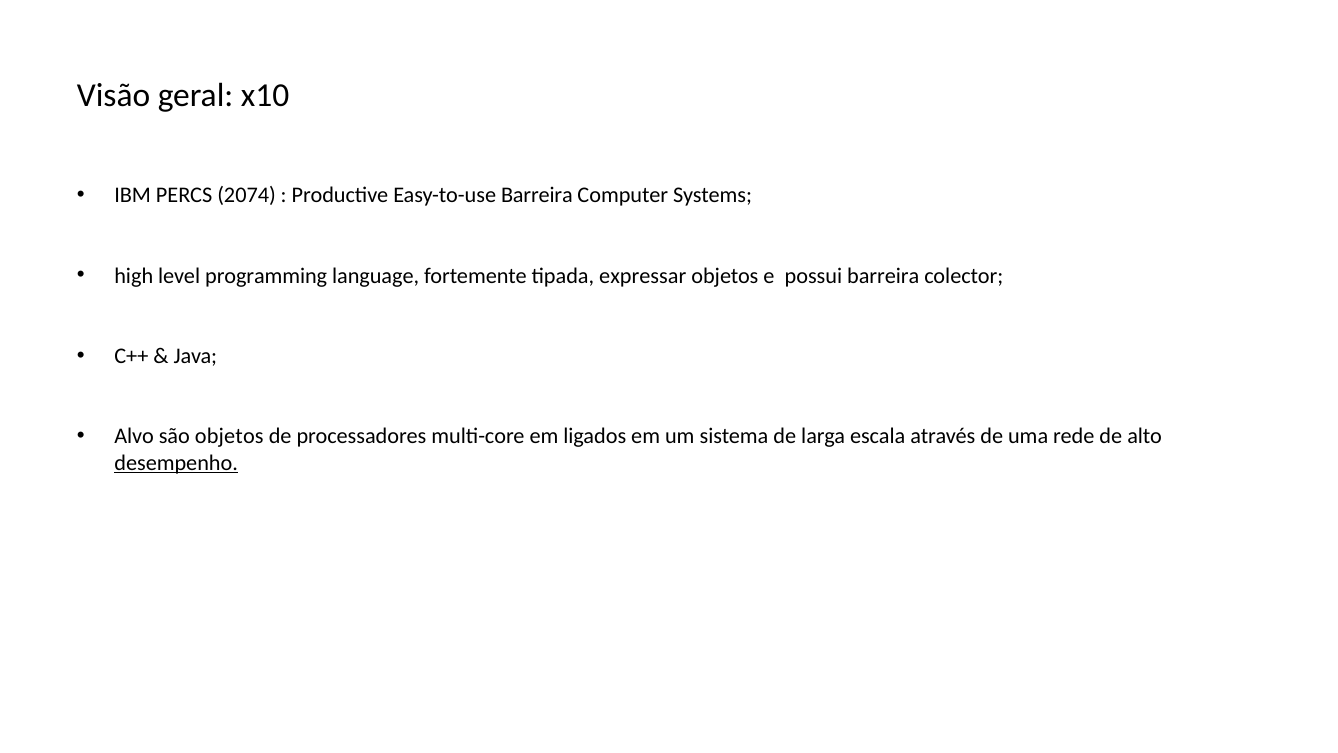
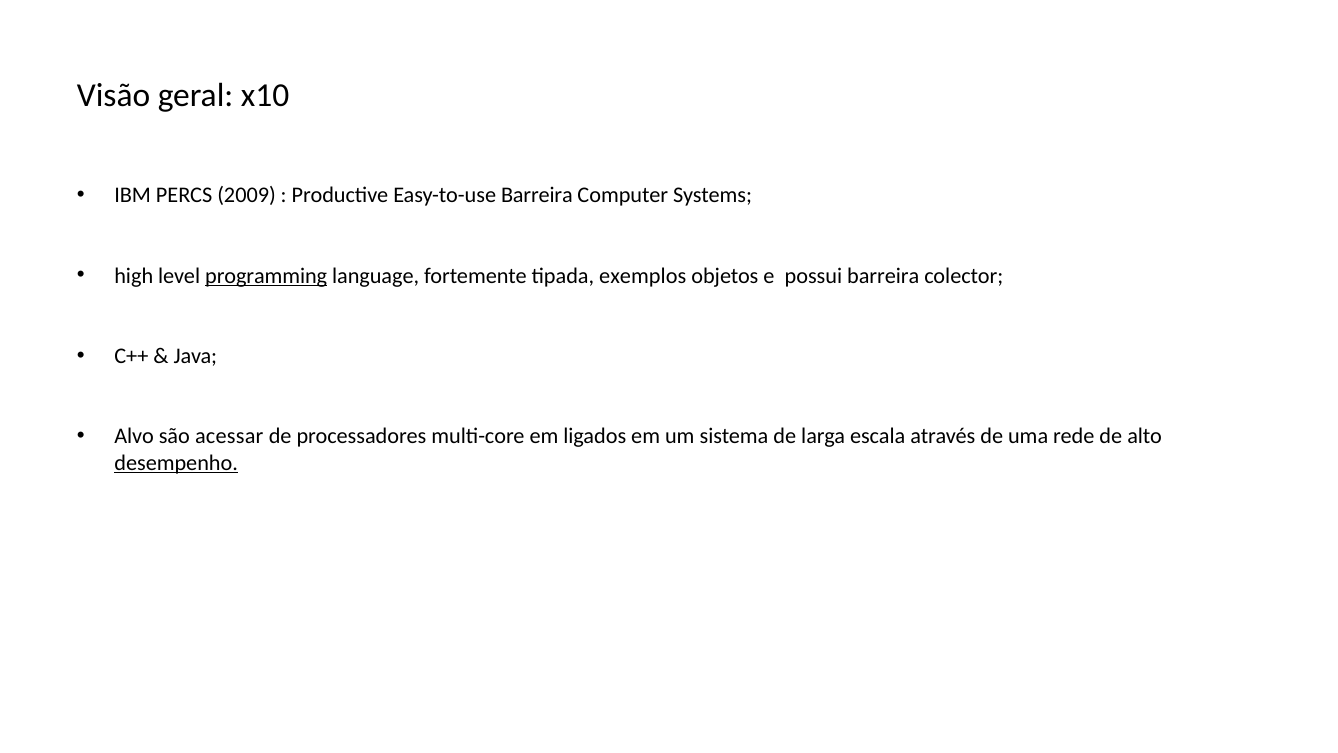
2074: 2074 -> 2009
programming underline: none -> present
expressar: expressar -> exemplos
são objetos: objetos -> acessar
